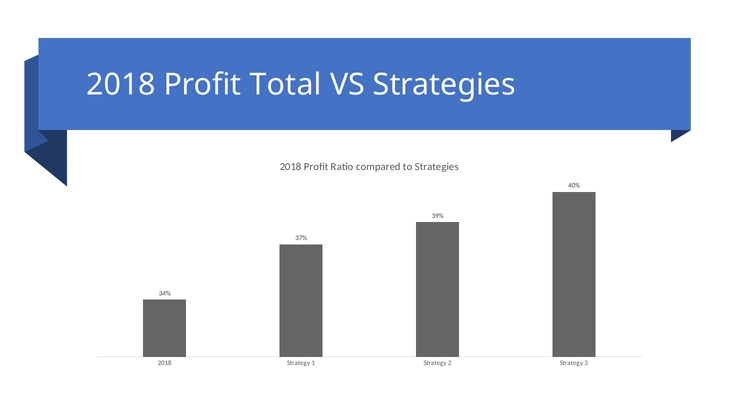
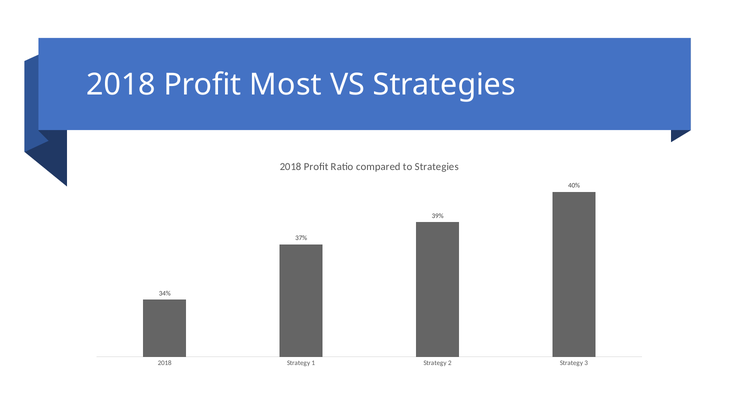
Total: Total -> Most
